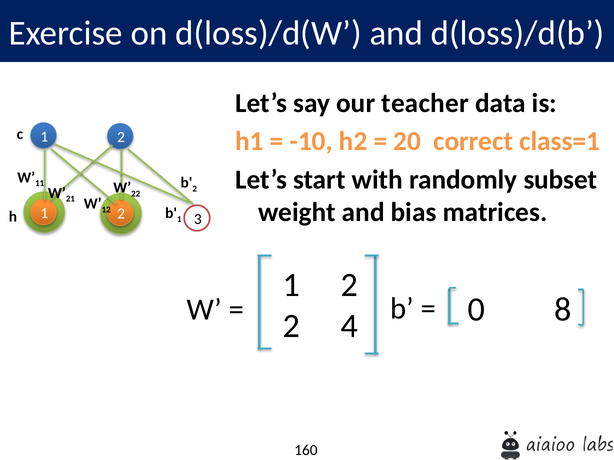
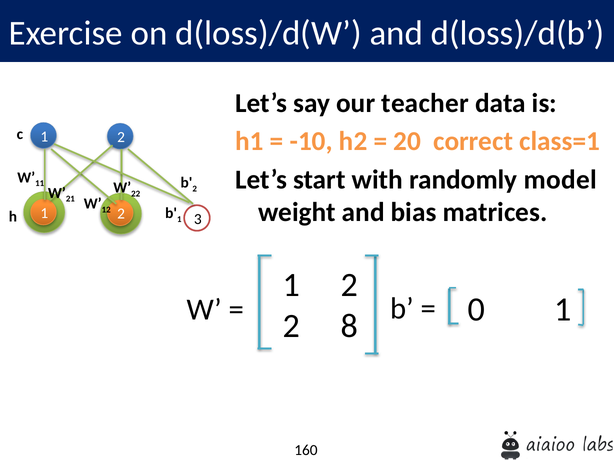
subset: subset -> model
4: 4 -> 8
0 8: 8 -> 1
